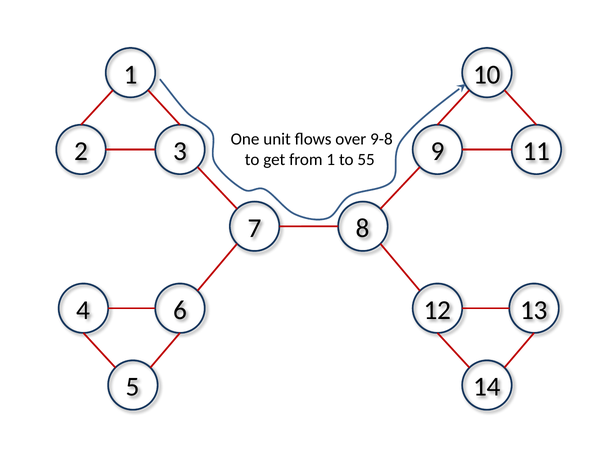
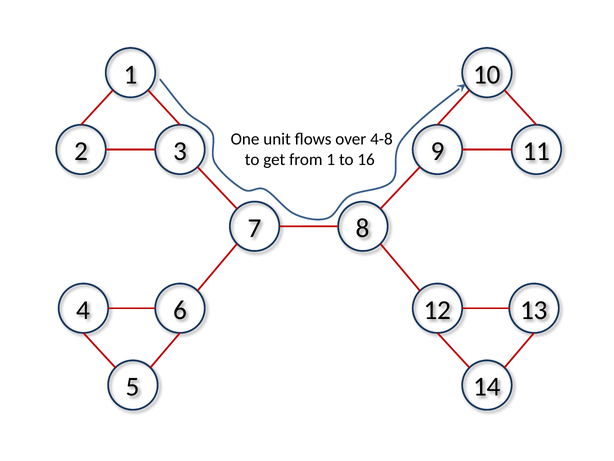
9-8: 9-8 -> 4-8
55: 55 -> 16
